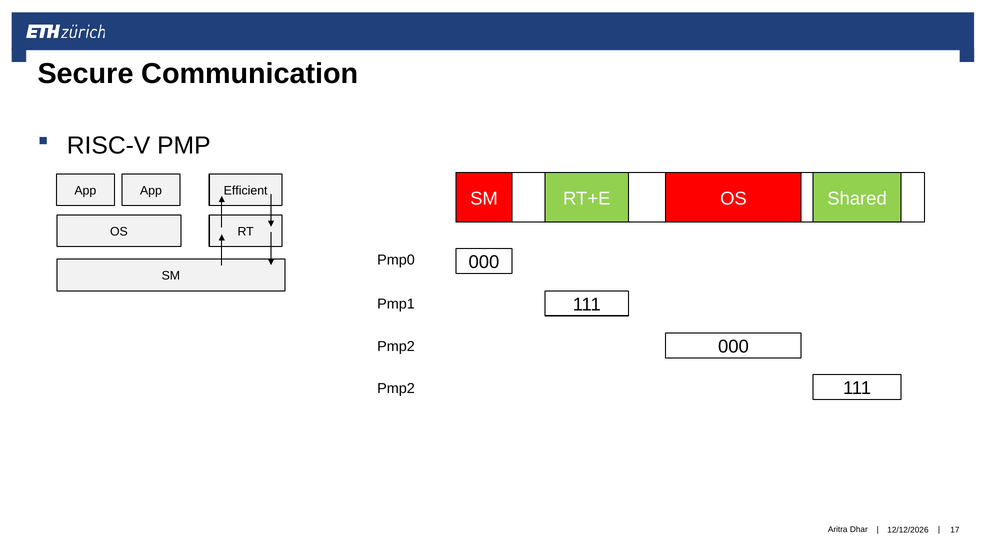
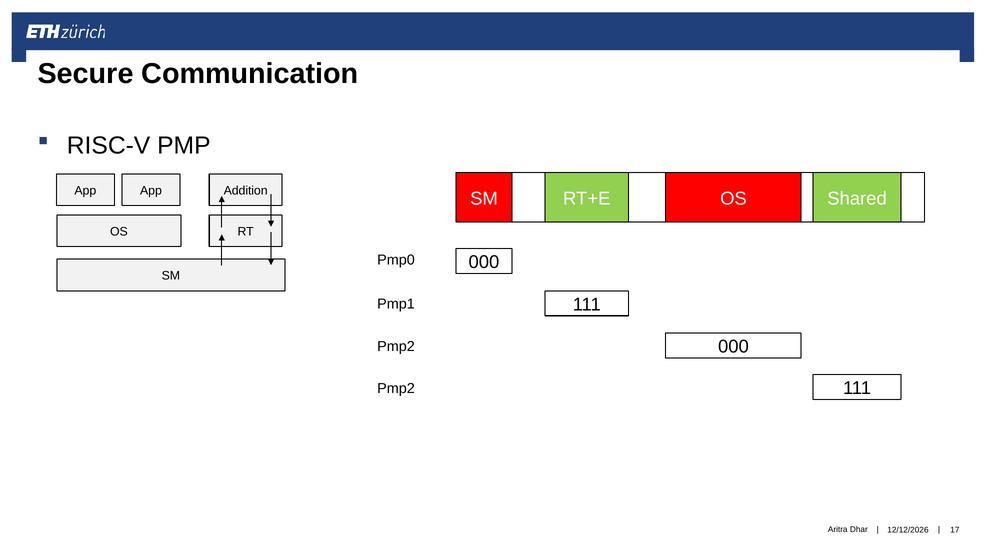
Efficient: Efficient -> Addition
